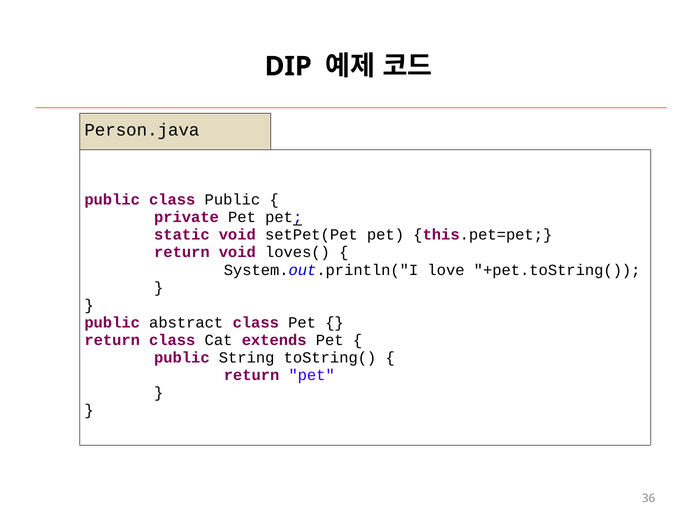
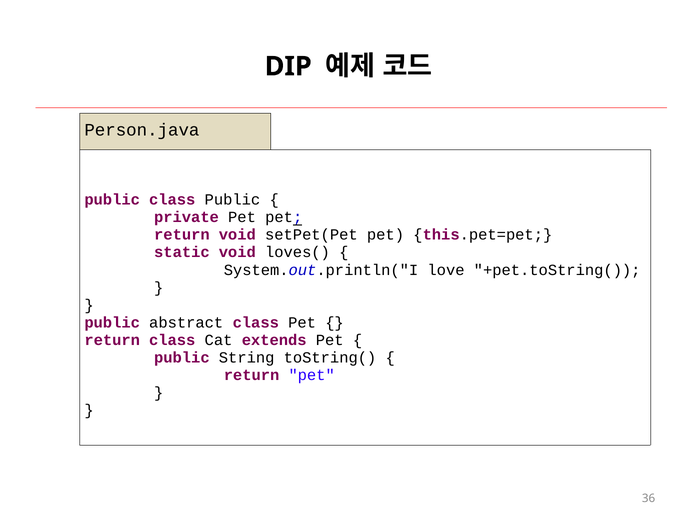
static at (182, 235): static -> return
return at (182, 252): return -> static
